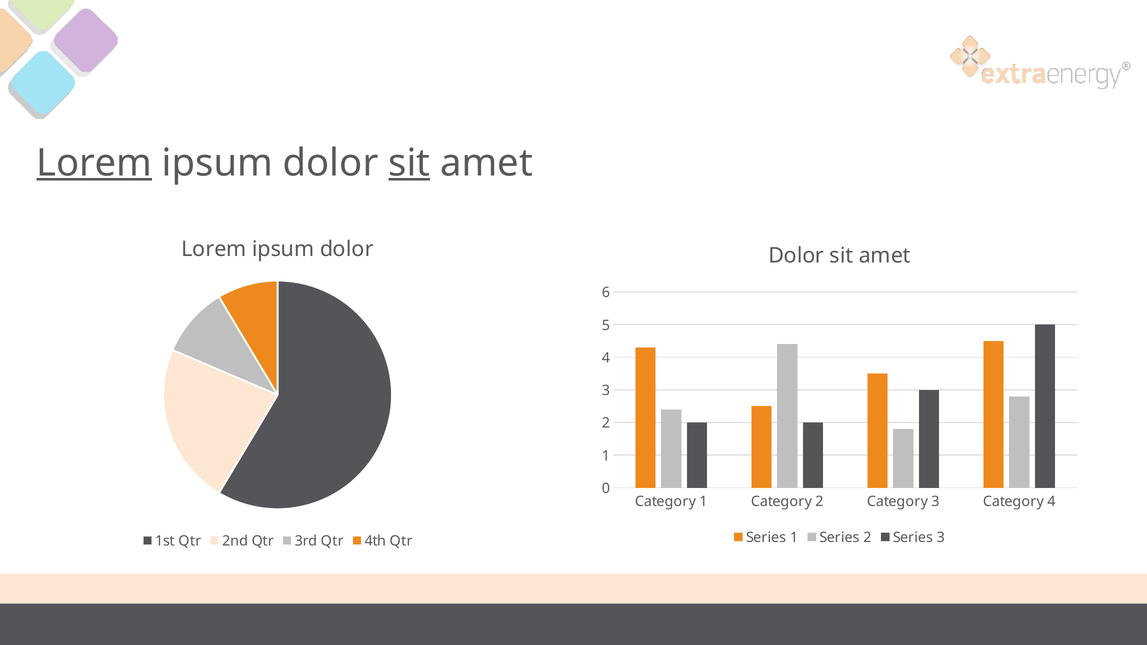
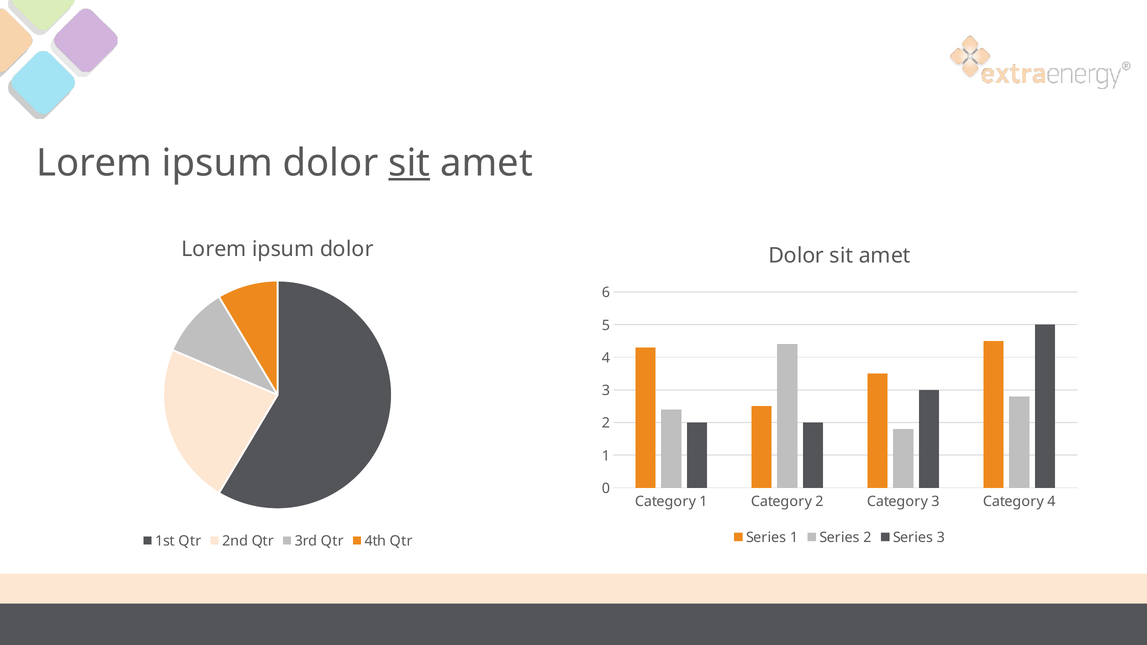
Lorem at (94, 163) underline: present -> none
